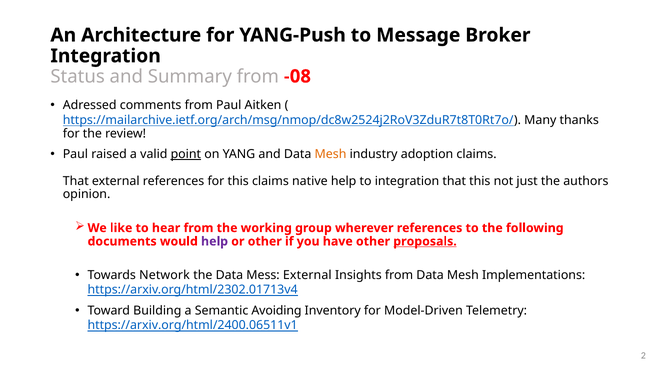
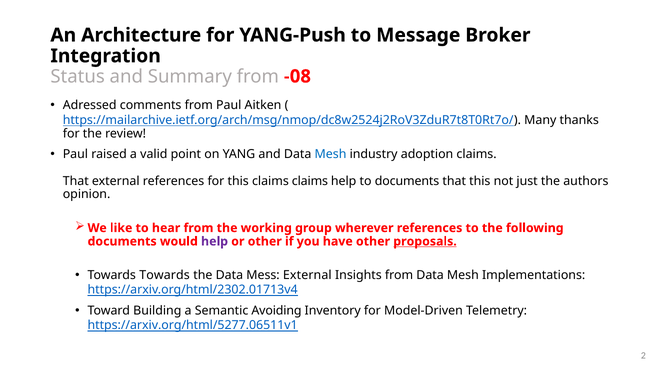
point underline: present -> none
Mesh at (330, 154) colour: orange -> blue
claims native: native -> claims
to integration: integration -> documents
Towards Network: Network -> Towards
https://arxiv.org/html/2400.06511v1: https://arxiv.org/html/2400.06511v1 -> https://arxiv.org/html/5277.06511v1
